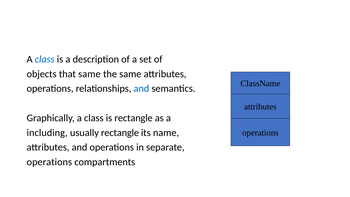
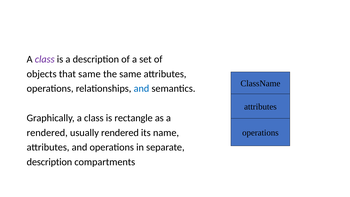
class at (45, 59) colour: blue -> purple
including at (47, 133): including -> rendered
usually rectangle: rectangle -> rendered
operations at (49, 162): operations -> description
